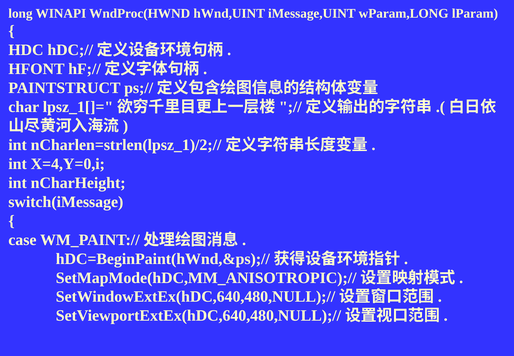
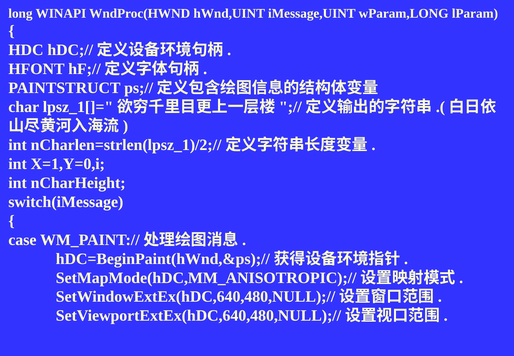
X=4,Y=0,i: X=4,Y=0,i -> X=1,Y=0,i
